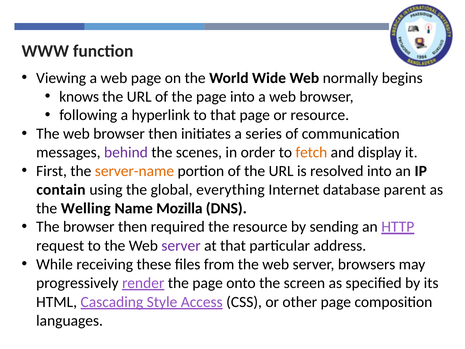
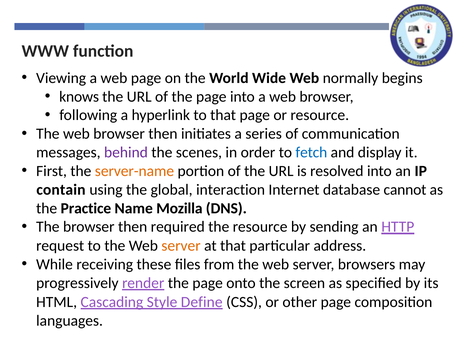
fetch colour: orange -> blue
everything: everything -> interaction
parent: parent -> cannot
Welling: Welling -> Practice
server at (181, 246) colour: purple -> orange
Access: Access -> Define
